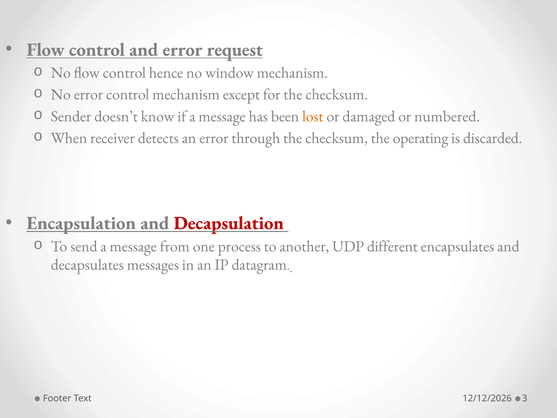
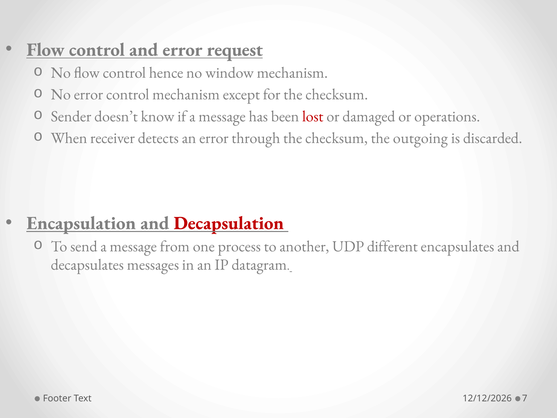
lost colour: orange -> red
numbered: numbered -> operations
operating: operating -> outgoing
3: 3 -> 7
